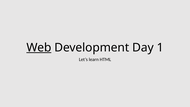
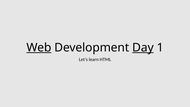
Day underline: none -> present
